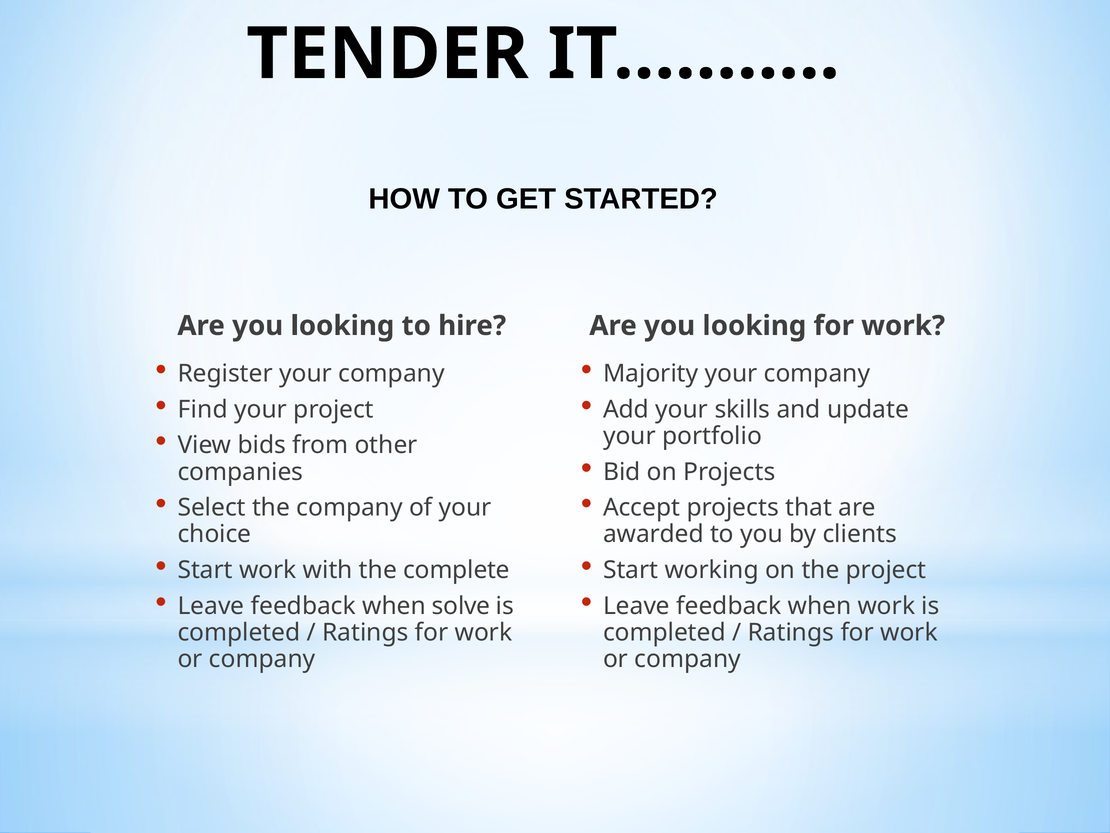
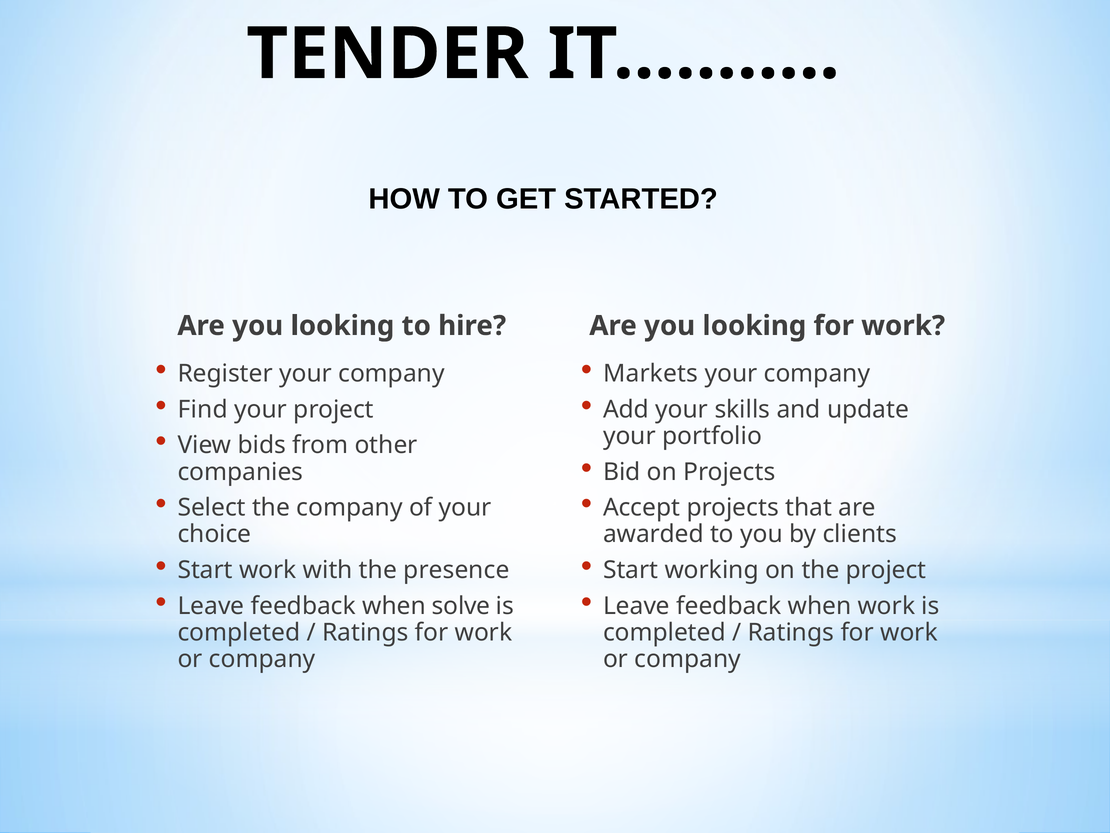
Majority: Majority -> Markets
complete: complete -> presence
